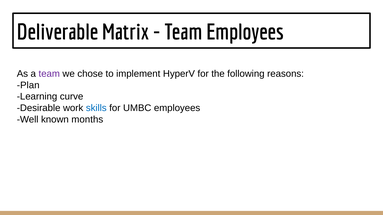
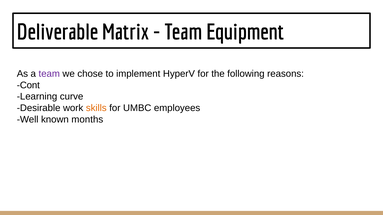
Team Employees: Employees -> Equipment
Plan: Plan -> Cont
skills colour: blue -> orange
